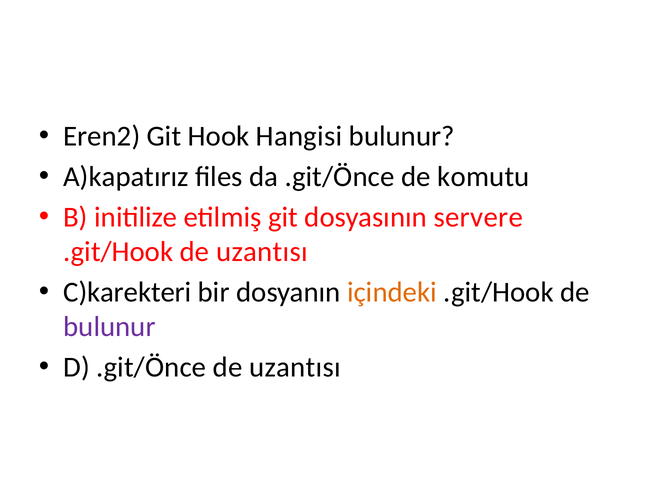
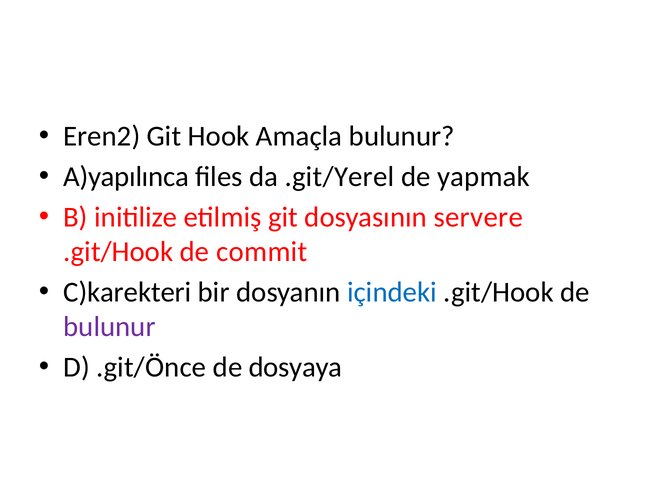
Hangisi: Hangisi -> Amaçla
A)kapatırız: A)kapatırız -> A)yapılınca
da .git/Önce: .git/Önce -> .git/Yerel
komutu: komutu -> yapmak
.git/Hook de uzantısı: uzantısı -> commit
içindeki colour: orange -> blue
uzantısı at (295, 367): uzantısı -> dosyaya
